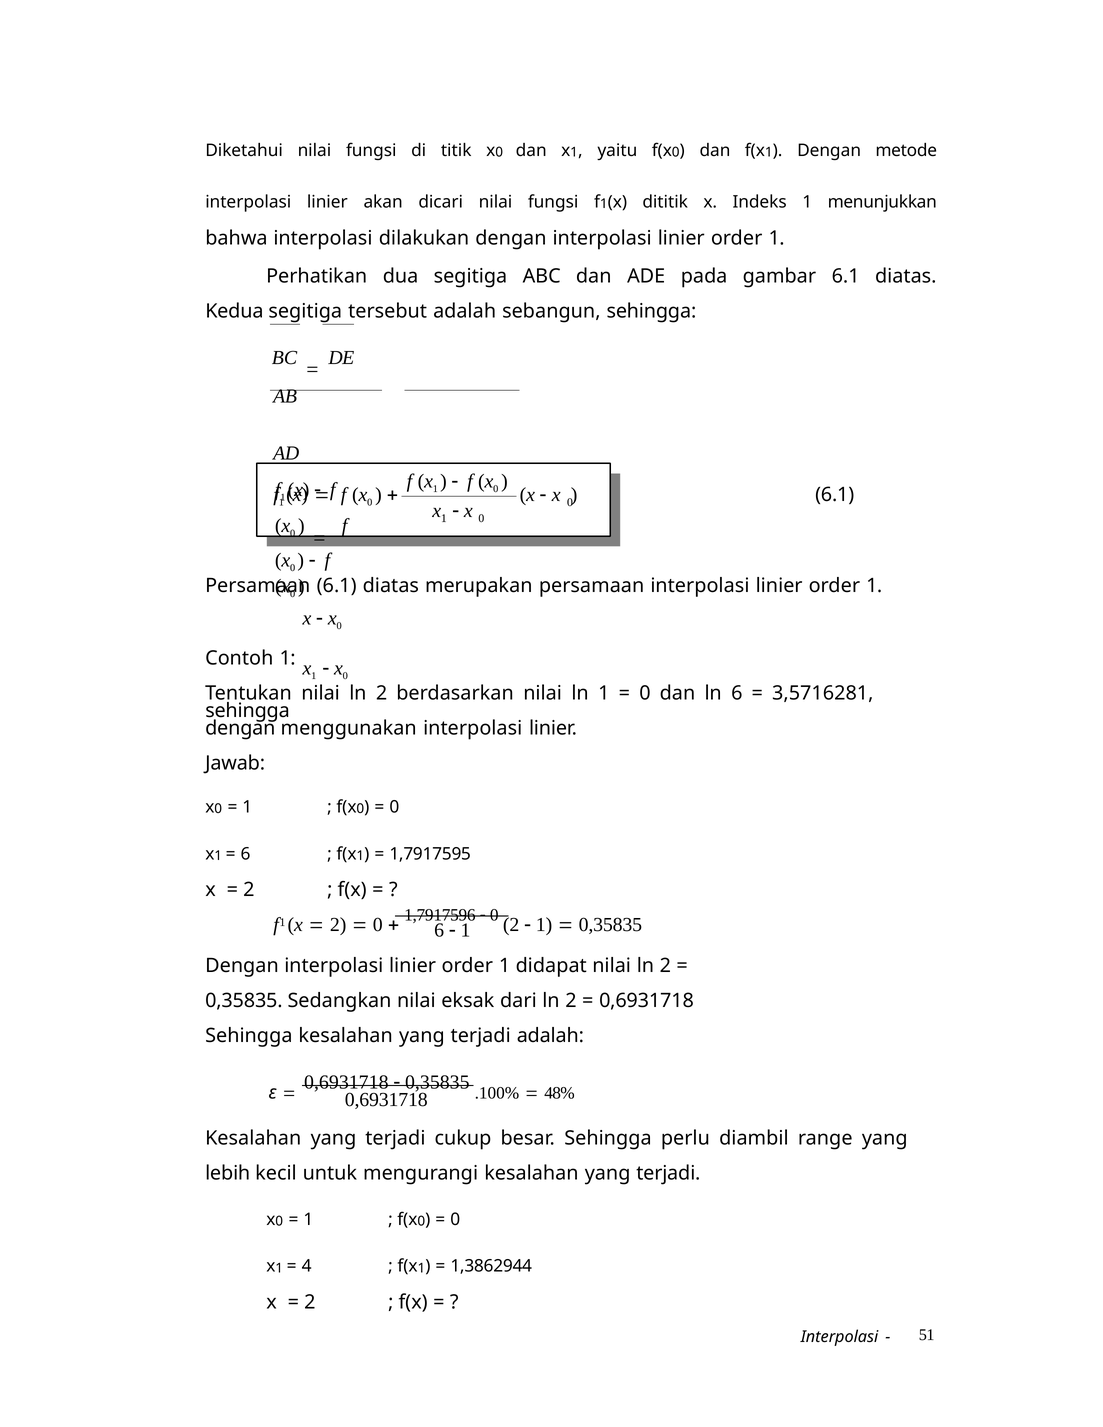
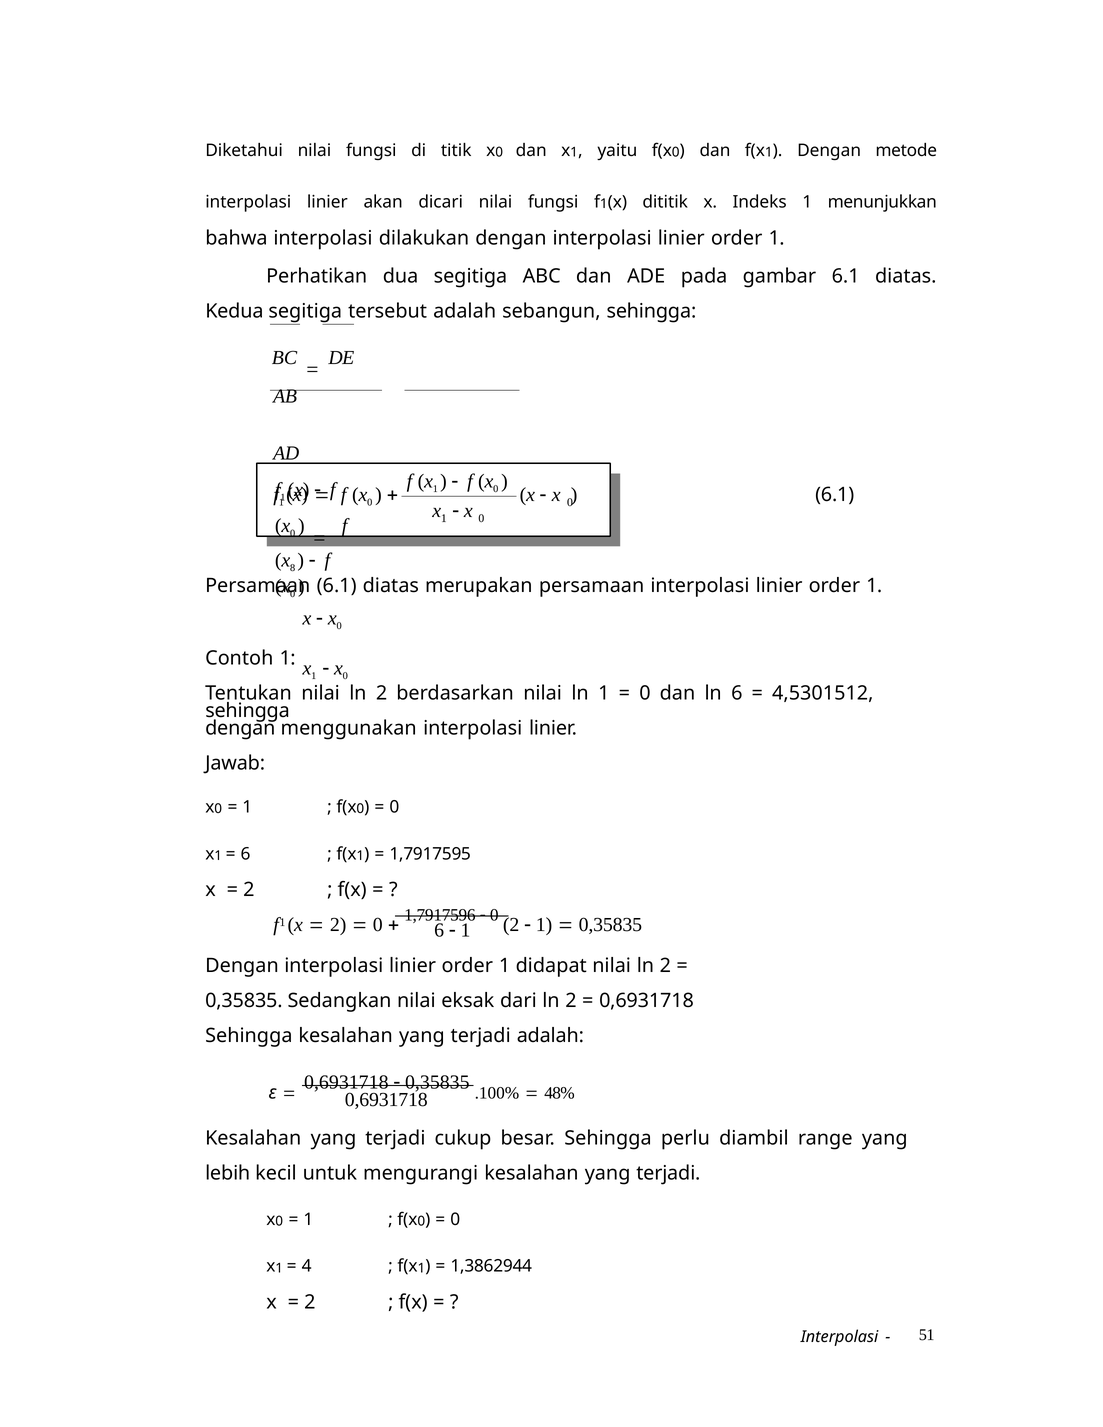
0 at (293, 568): 0 -> 8
3,5716281: 3,5716281 -> 4,5301512
